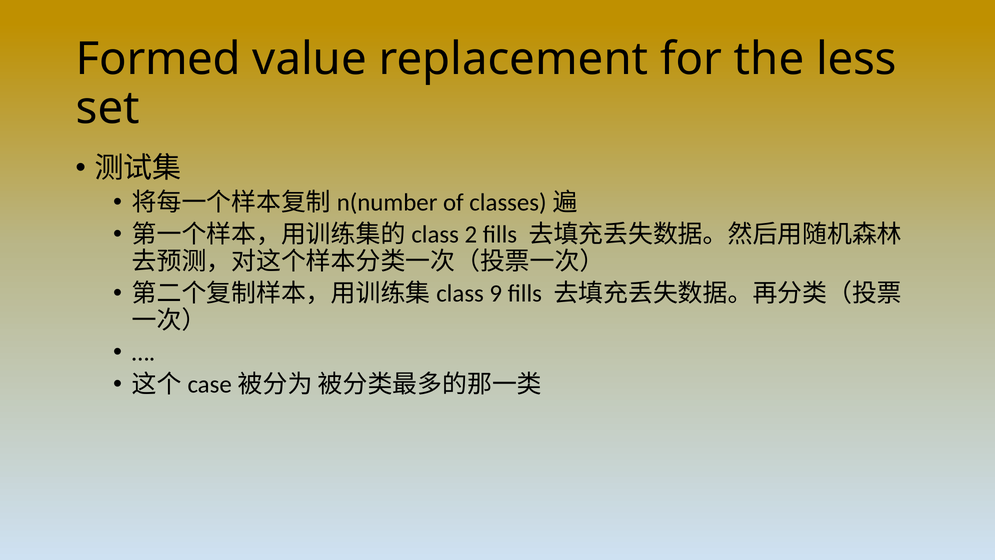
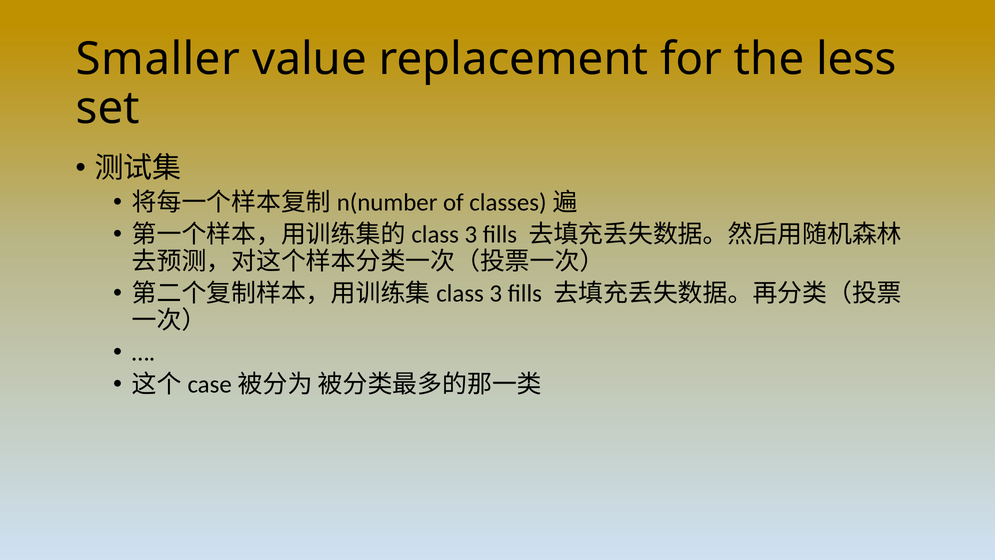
Formed: Formed -> Smaller
2 at (471, 234): 2 -> 3
9 at (496, 293): 9 -> 3
